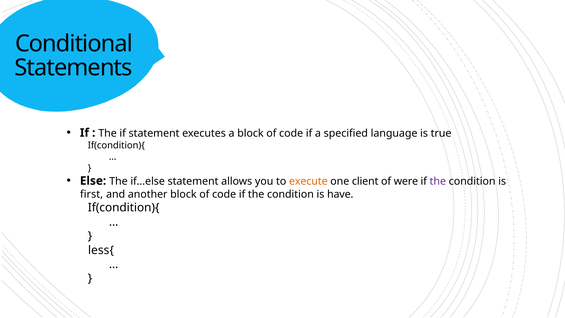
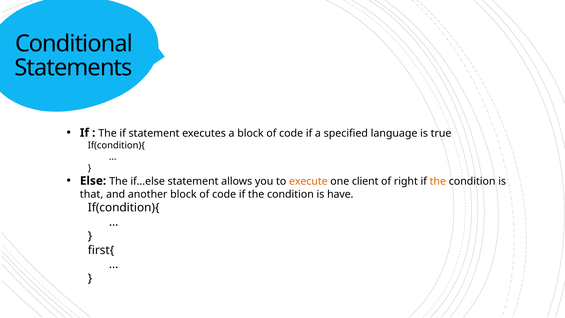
were: were -> right
the at (438, 181) colour: purple -> orange
first: first -> that
less{: less{ -> first{
